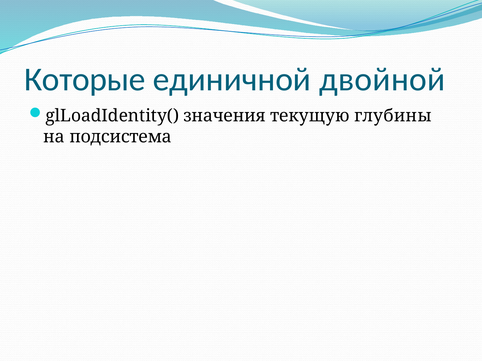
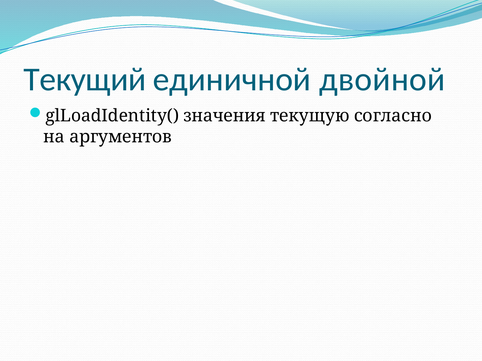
Которые: Которые -> Текущий
глубины: глубины -> согласно
подсистема: подсистема -> аргументов
